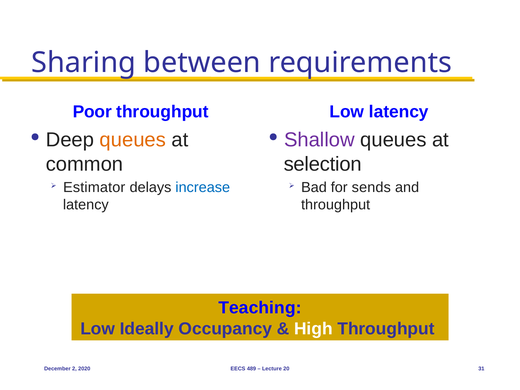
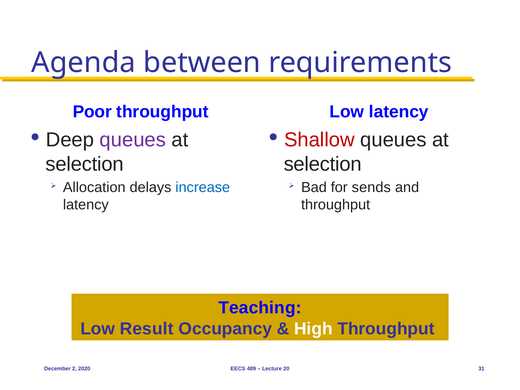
Sharing: Sharing -> Agenda
queues at (133, 140) colour: orange -> purple
Shallow colour: purple -> red
common at (85, 164): common -> selection
Estimator: Estimator -> Allocation
Ideally: Ideally -> Result
